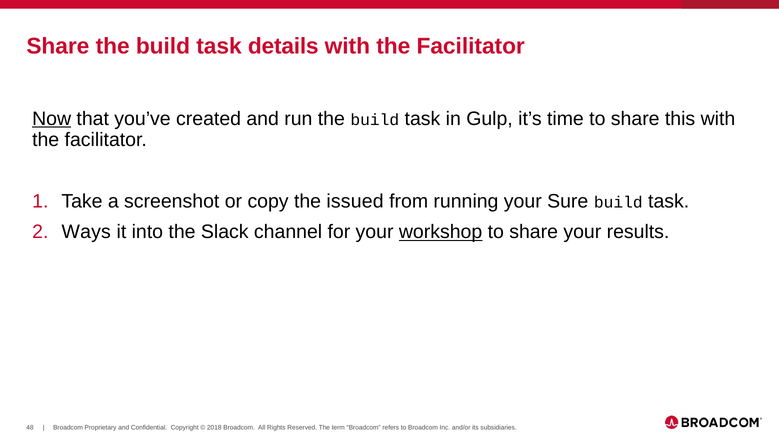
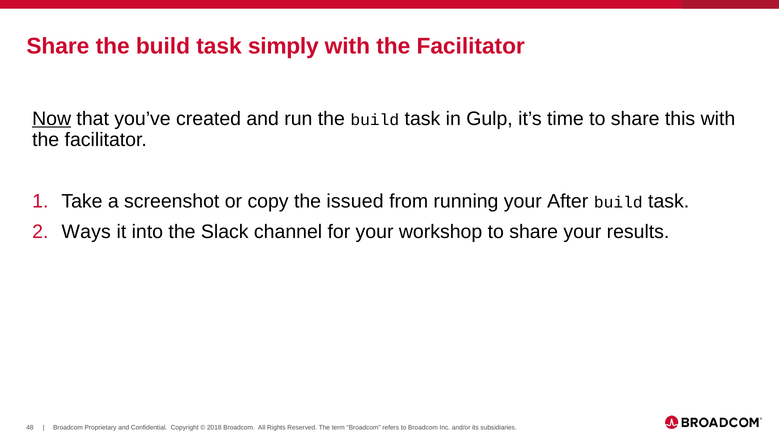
details: details -> simply
Sure: Sure -> After
workshop underline: present -> none
